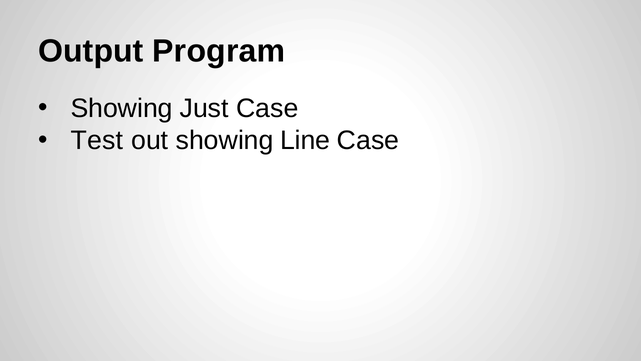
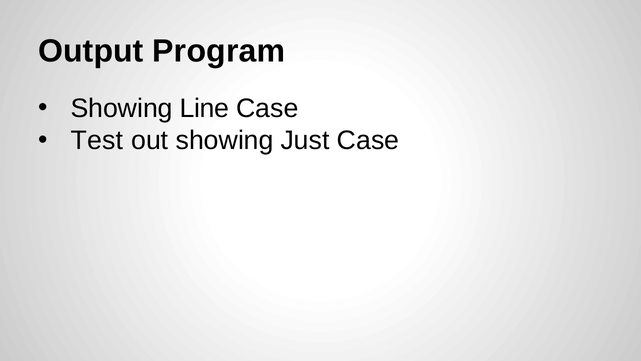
Just: Just -> Line
Line: Line -> Just
